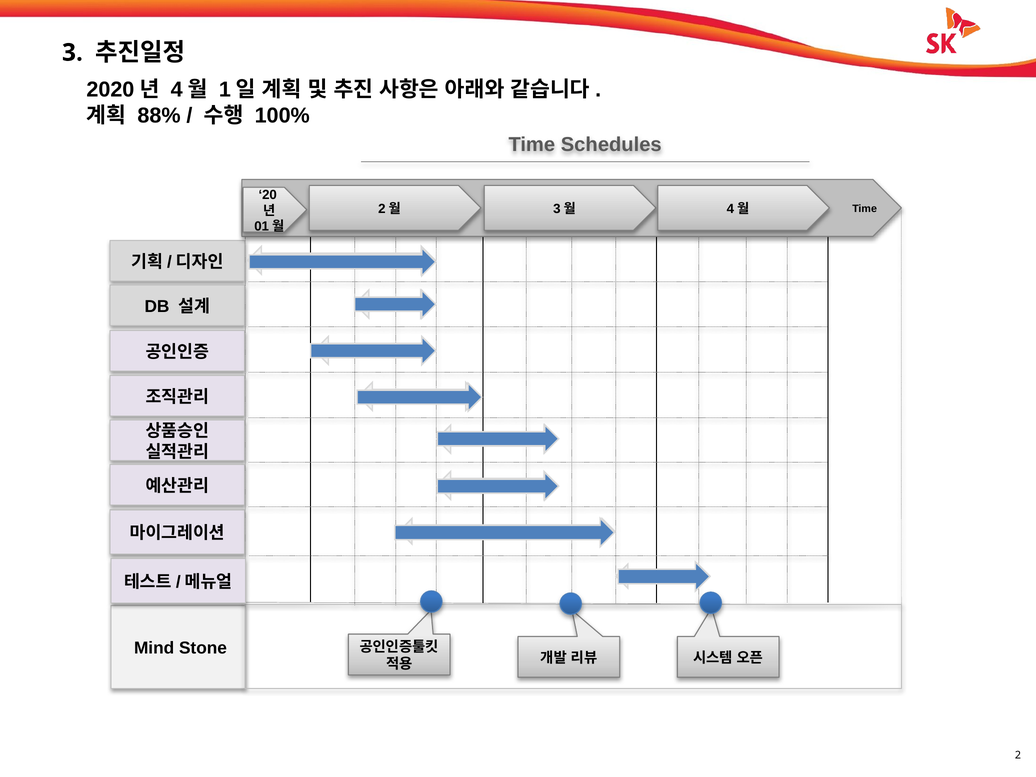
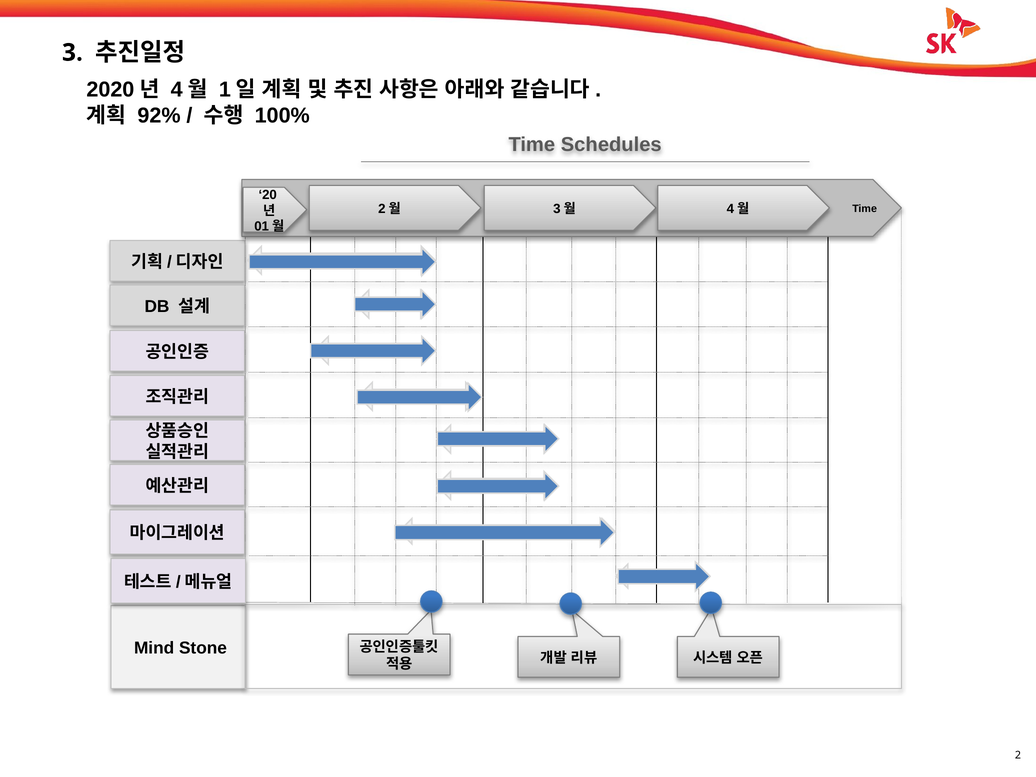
88%: 88% -> 92%
